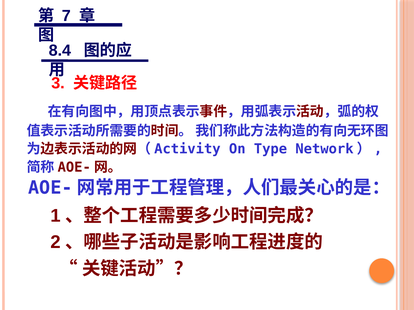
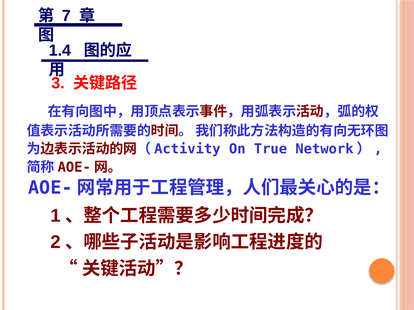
8.4: 8.4 -> 1.4
Type: Type -> True
